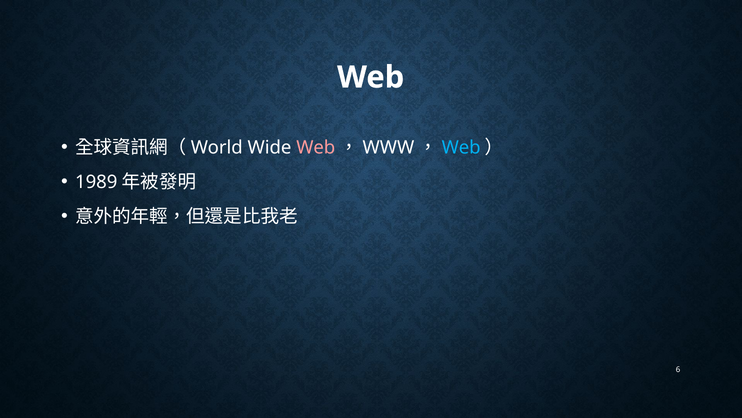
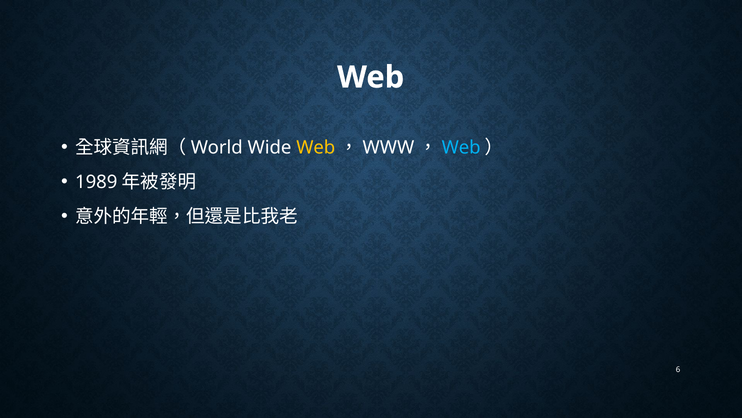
Web at (316, 147) colour: pink -> yellow
